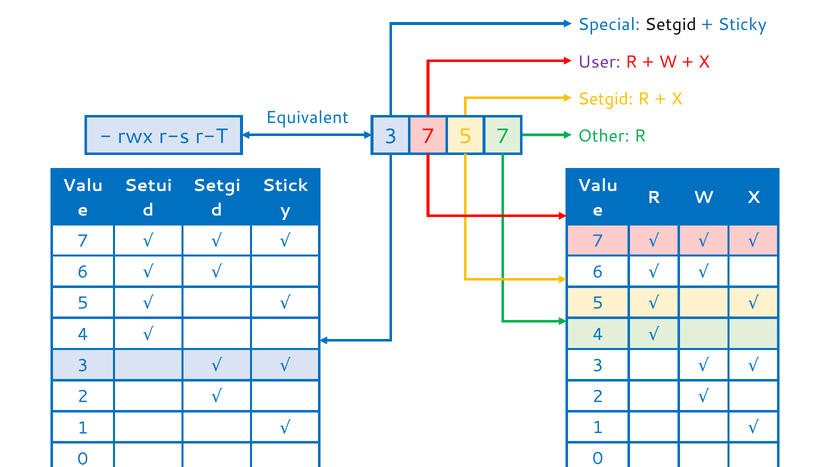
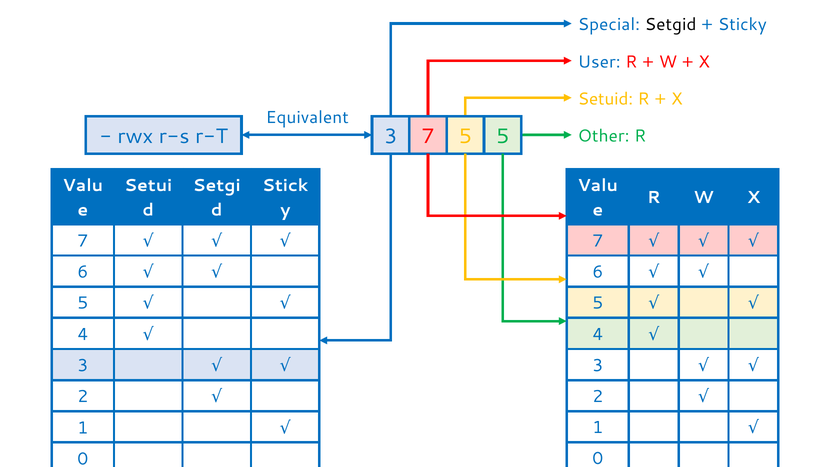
User colour: purple -> blue
Setgid at (605, 99): Setgid -> Setuid
5 7: 7 -> 5
